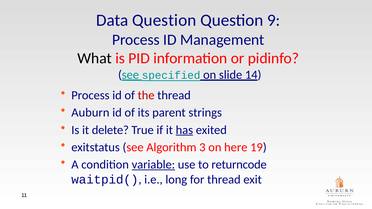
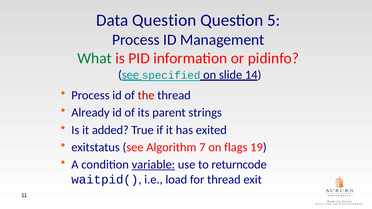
9: 9 -> 5
What colour: black -> green
Auburn: Auburn -> Already
delete: delete -> added
has underline: present -> none
3: 3 -> 7
here: here -> flags
long: long -> load
